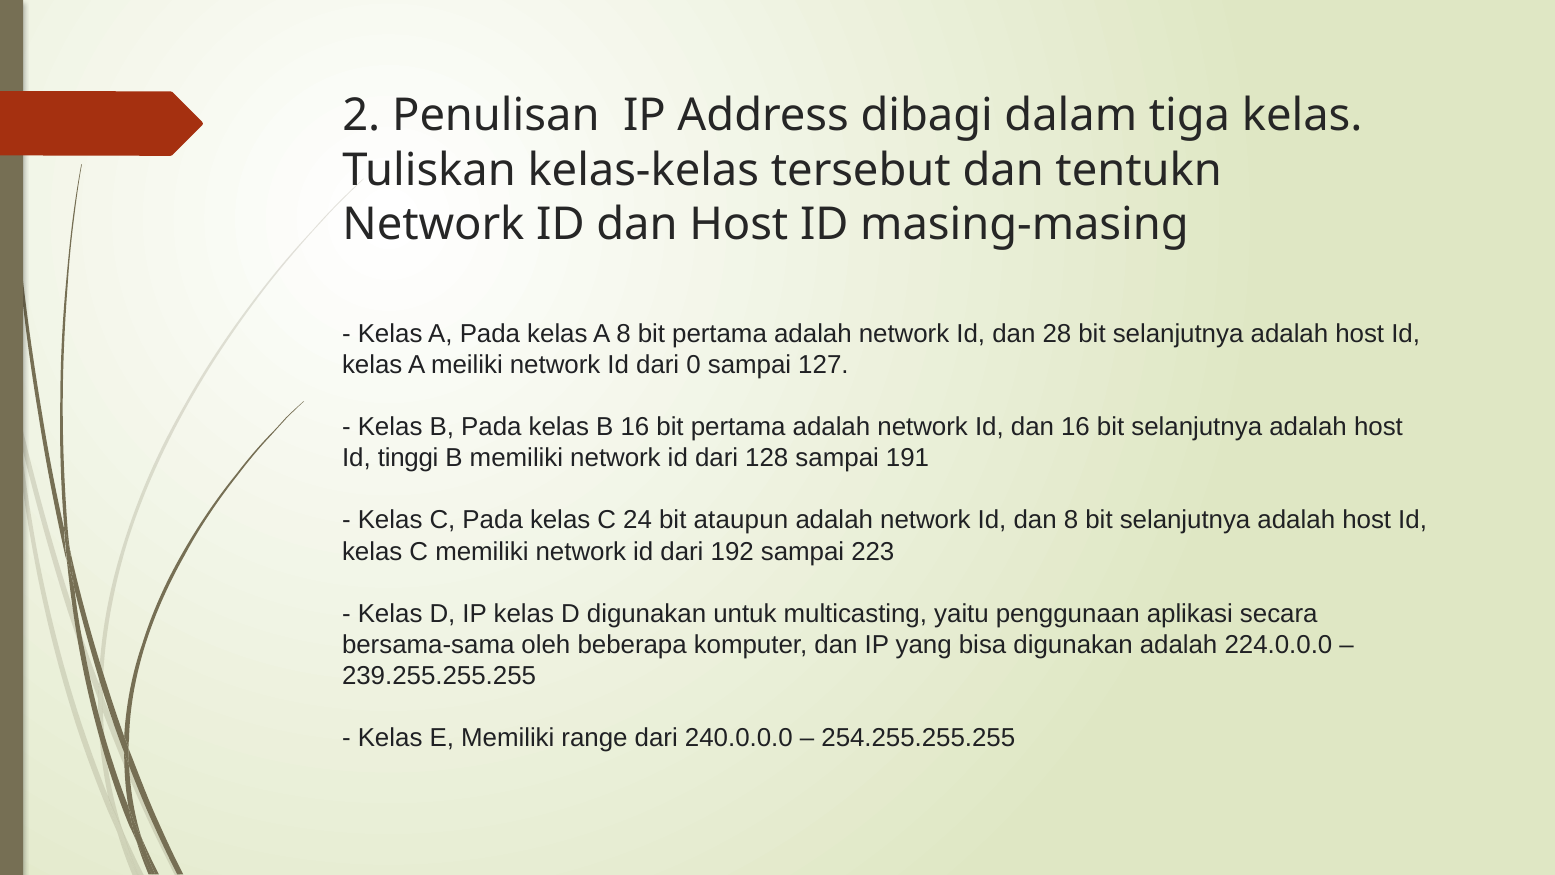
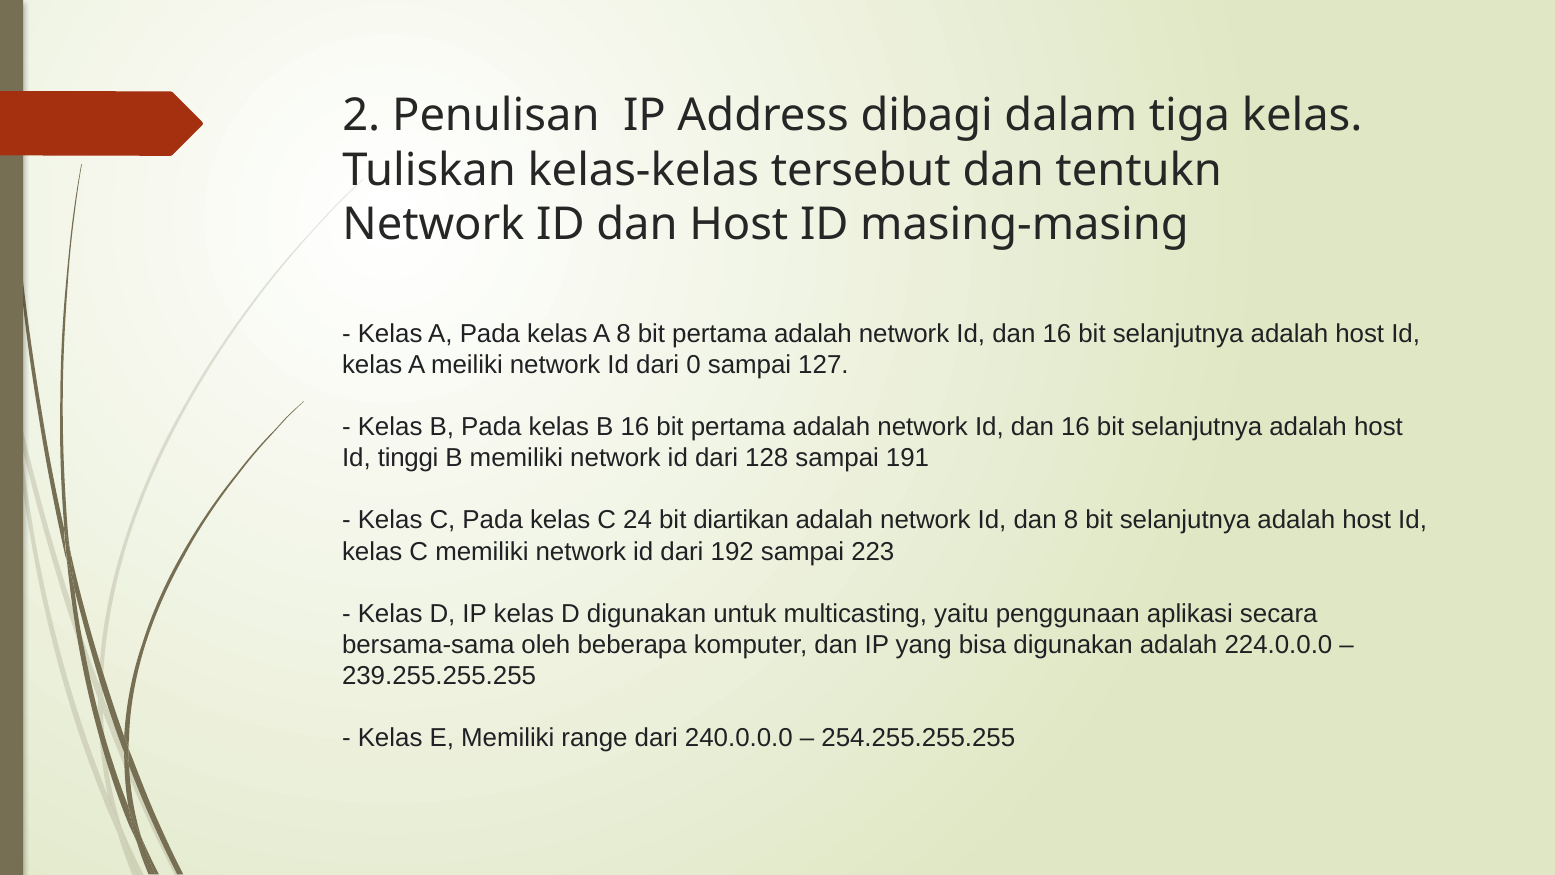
28 at (1057, 334): 28 -> 16
ataupun: ataupun -> diartikan
